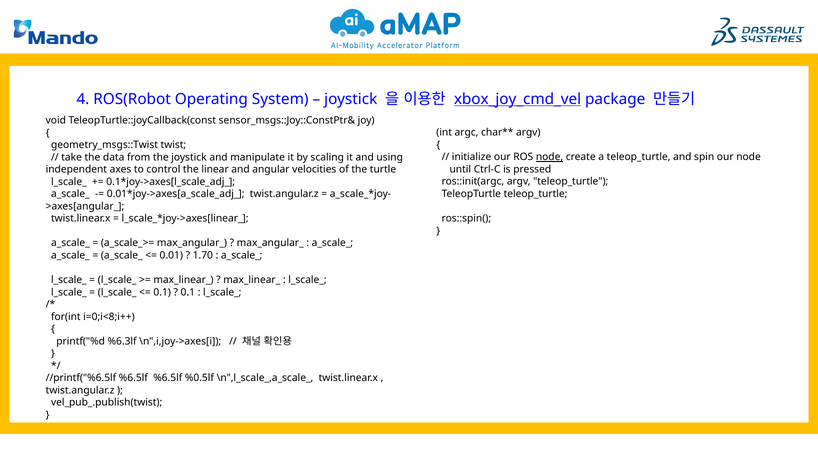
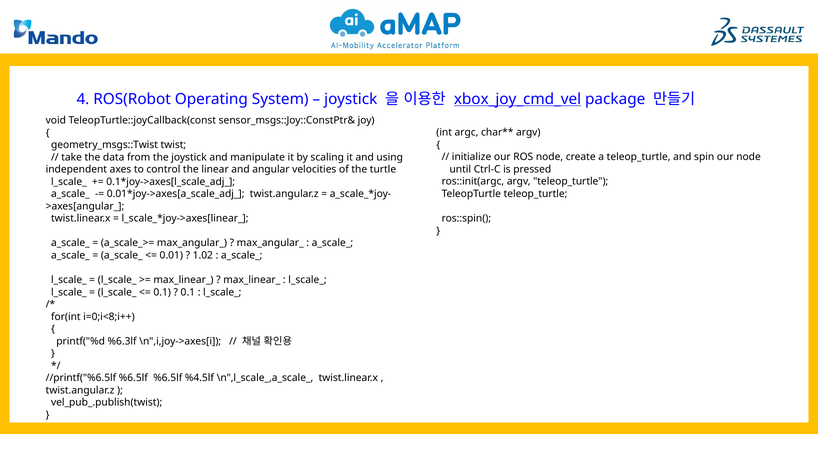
node at (550, 157) underline: present -> none
1.70: 1.70 -> 1.02
%0.5lf: %0.5lf -> %4.5lf
